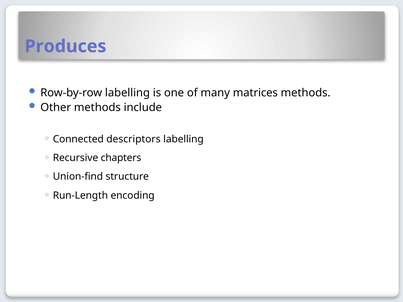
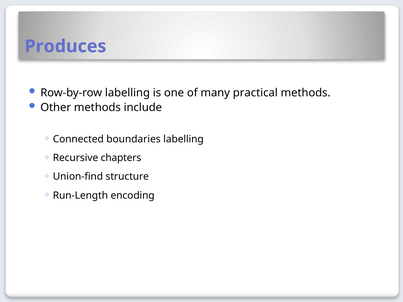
matrices: matrices -> practical
descriptors: descriptors -> boundaries
